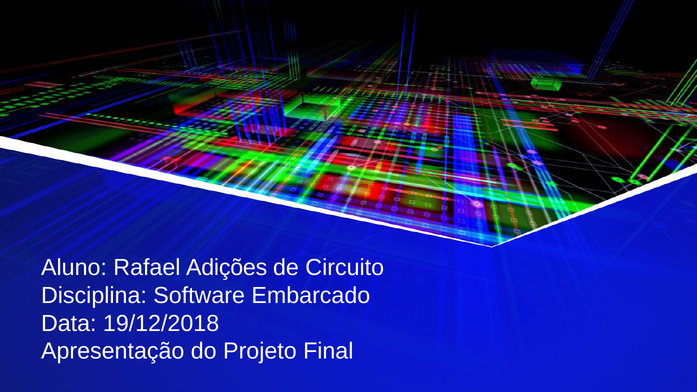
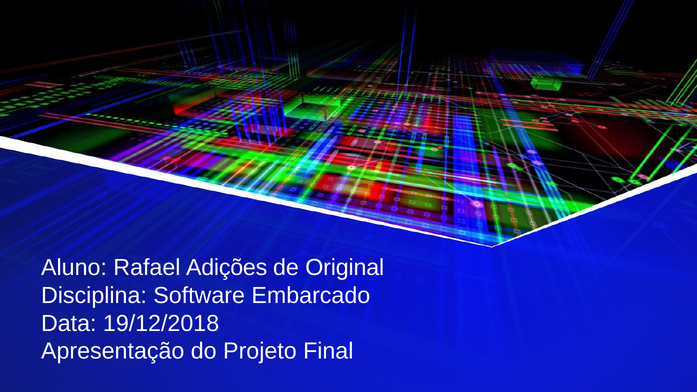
Circuito: Circuito -> Original
